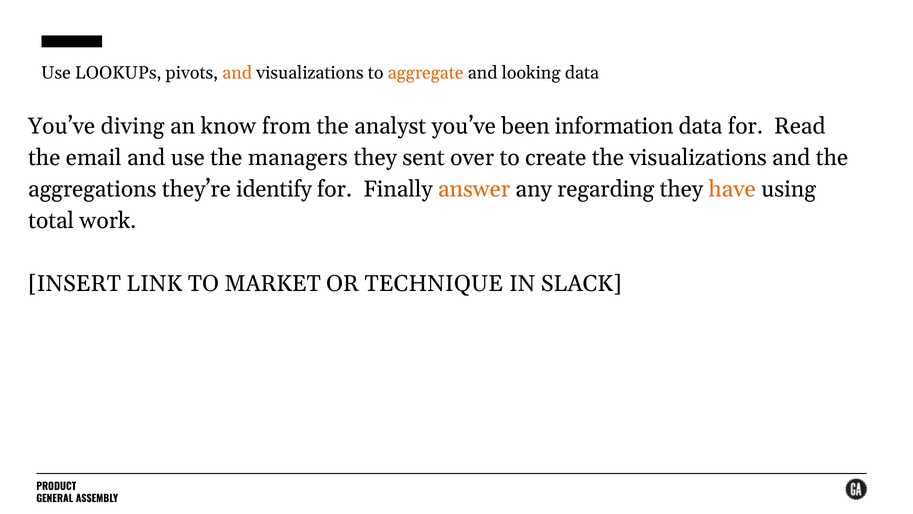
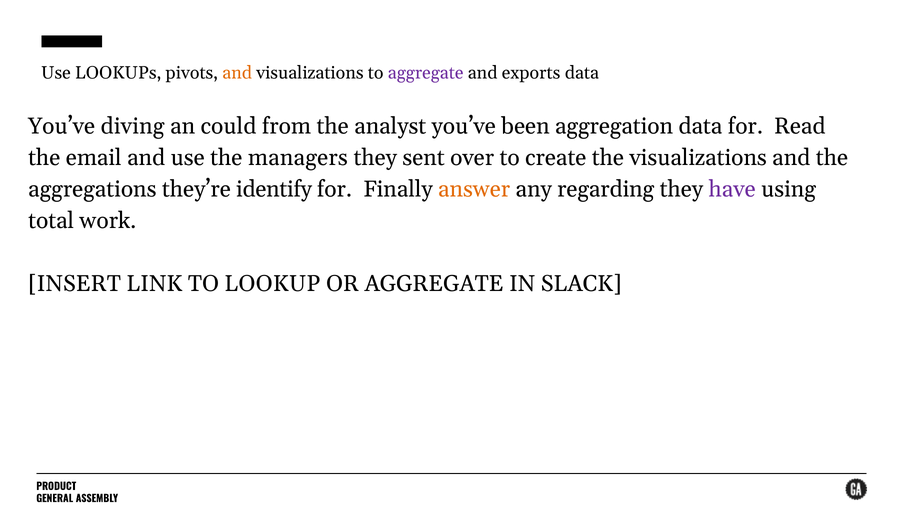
aggregate at (426, 73) colour: orange -> purple
looking: looking -> exports
know: know -> could
information: information -> aggregation
have colour: orange -> purple
MARKET: MARKET -> LOOKUP
OR TECHNIQUE: TECHNIQUE -> AGGREGATE
